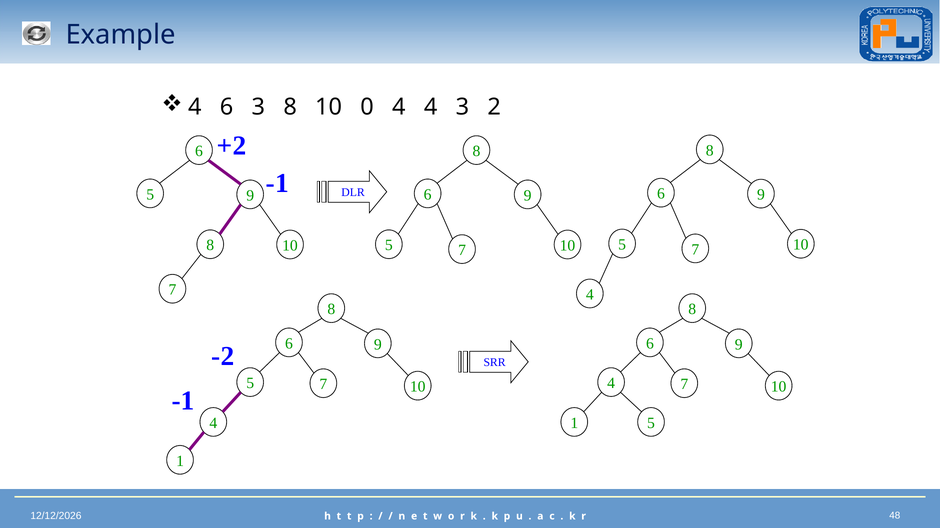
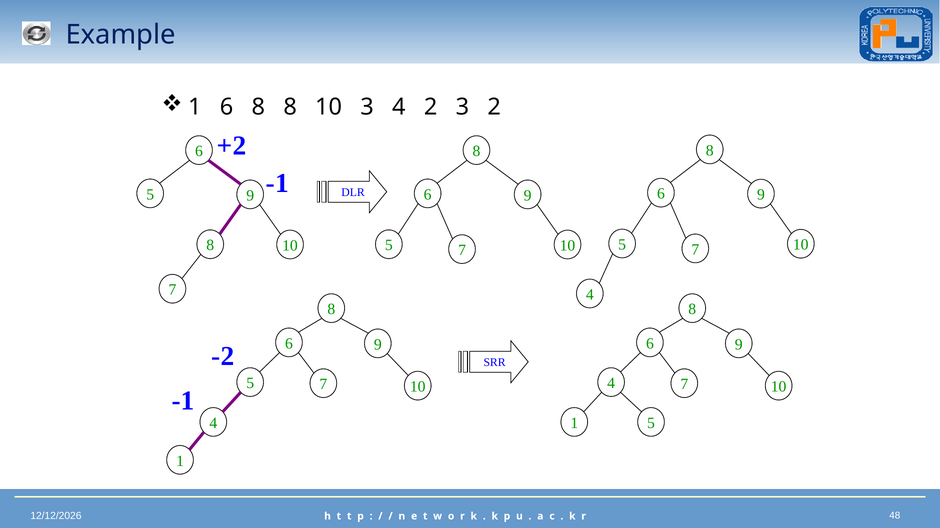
4 at (195, 107): 4 -> 1
3 at (258, 107): 3 -> 8
10 0: 0 -> 3
4 4: 4 -> 2
